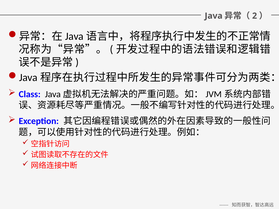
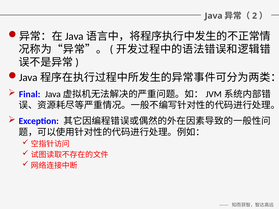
Class: Class -> Final
